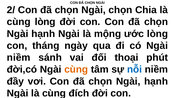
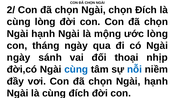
chọn Chia: Chia -> Đích
niềm at (19, 58): niềm -> ngày
phút: phút -> nhịp
cùng at (76, 70) colour: orange -> blue
